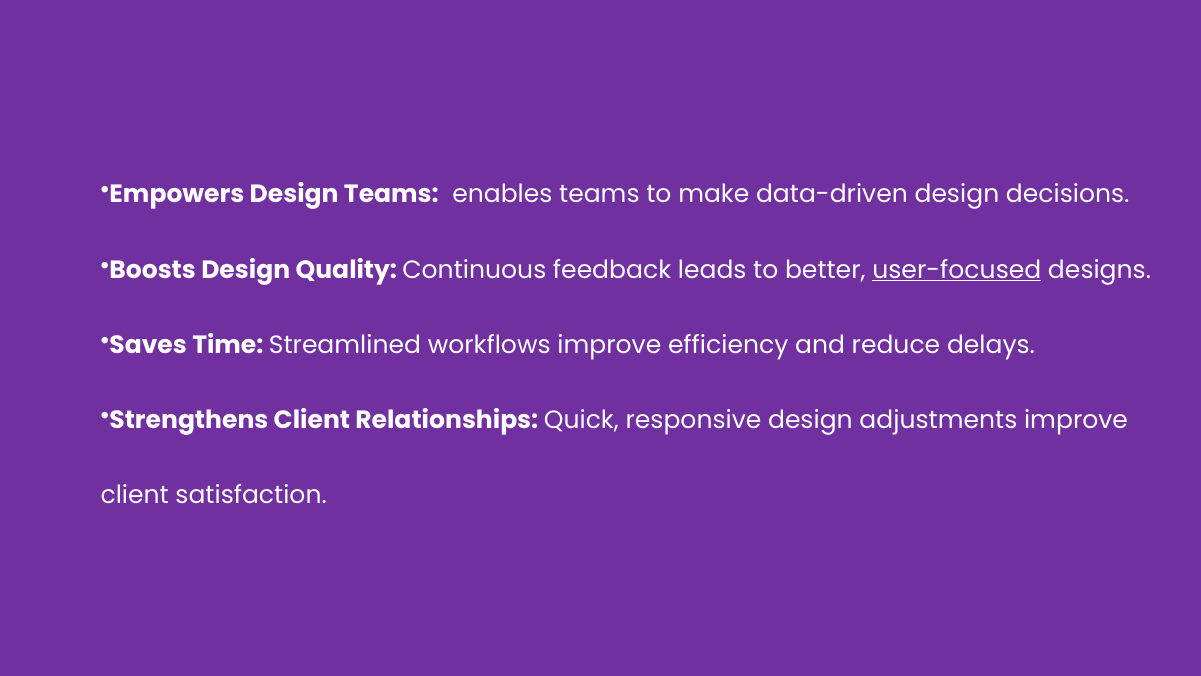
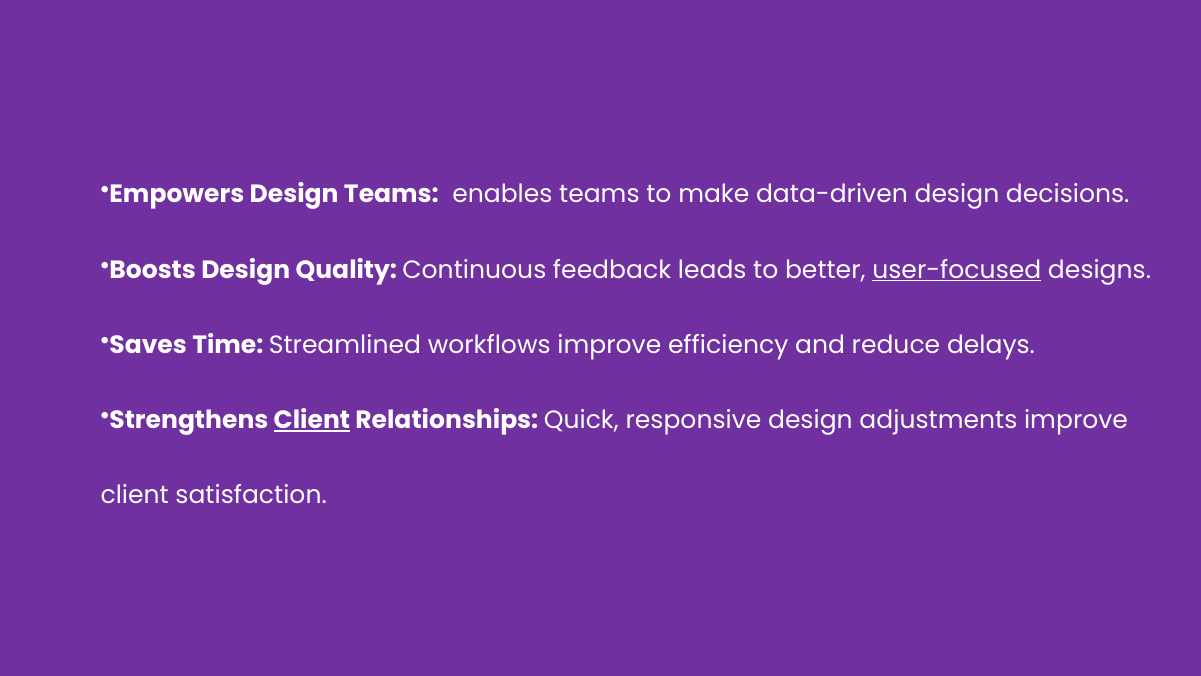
Client at (312, 420) underline: none -> present
